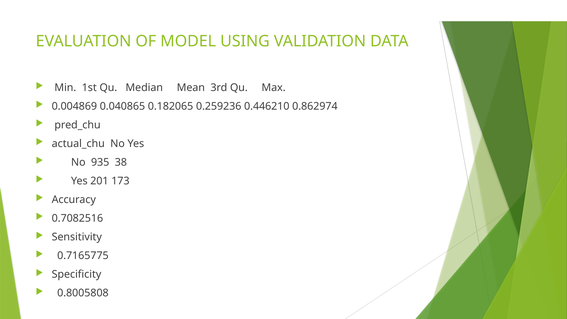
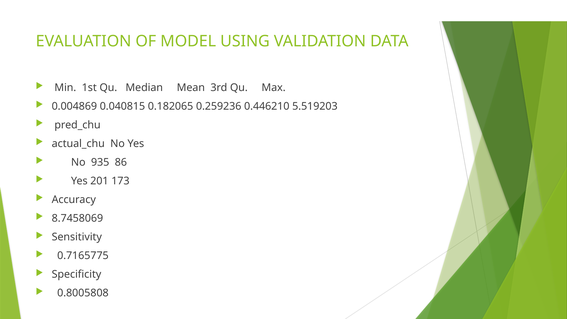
0.040865: 0.040865 -> 0.040815
0.862974: 0.862974 -> 5.519203
38: 38 -> 86
0.7082516: 0.7082516 -> 8.7458069
